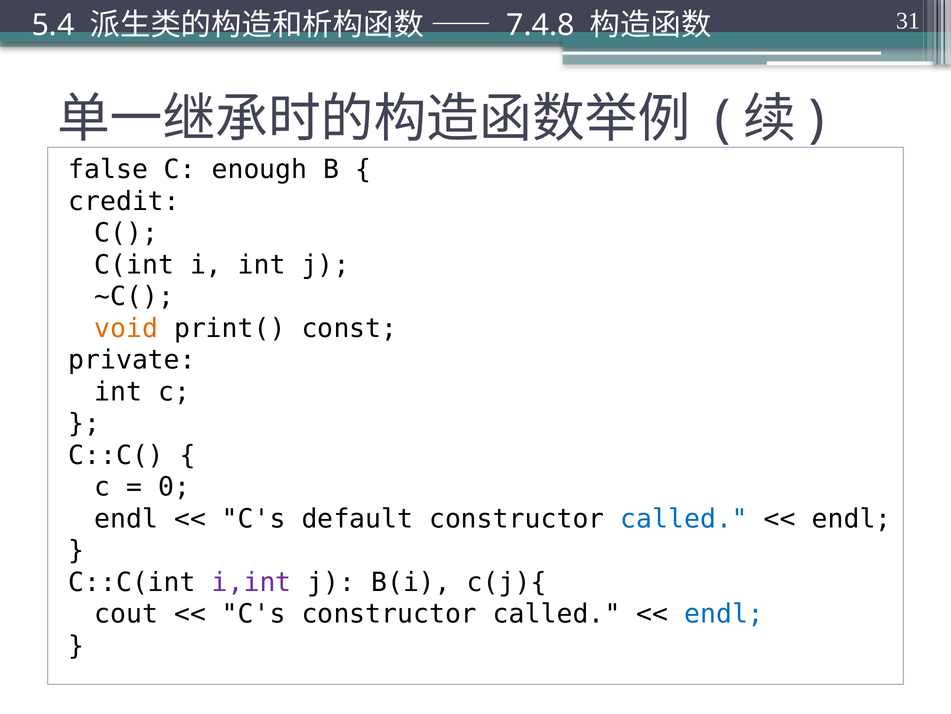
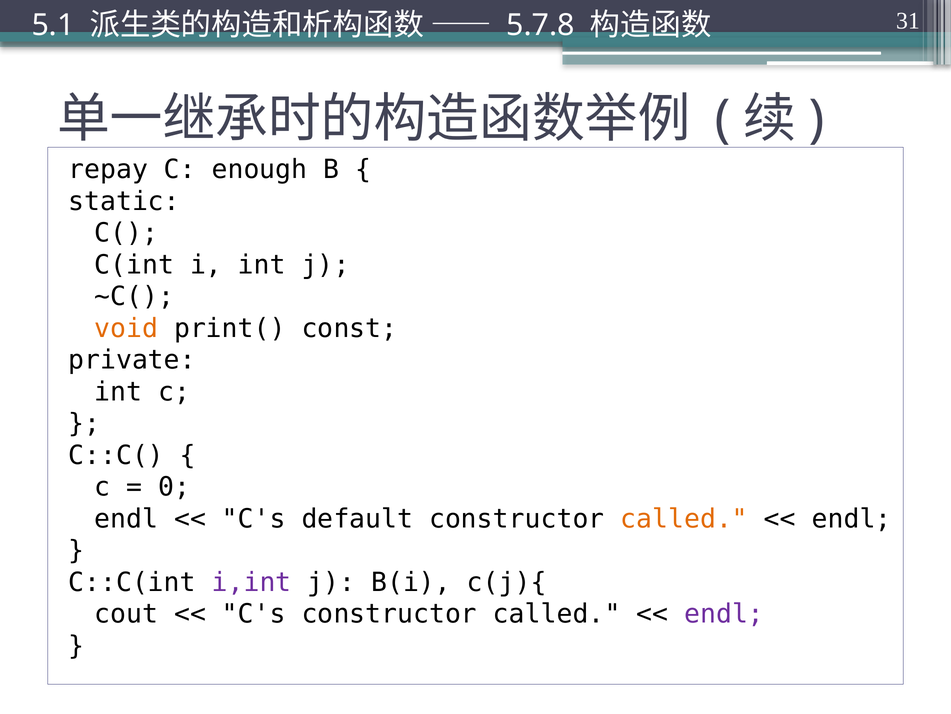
5.4: 5.4 -> 5.1
7.4.8: 7.4.8 -> 5.7.8
false: false -> repay
credit: credit -> static
called at (684, 518) colour: blue -> orange
endl at (724, 613) colour: blue -> purple
